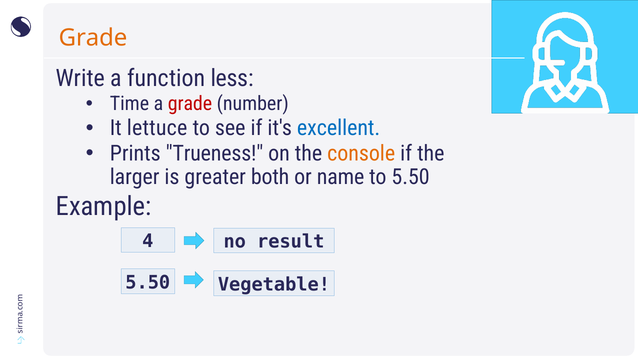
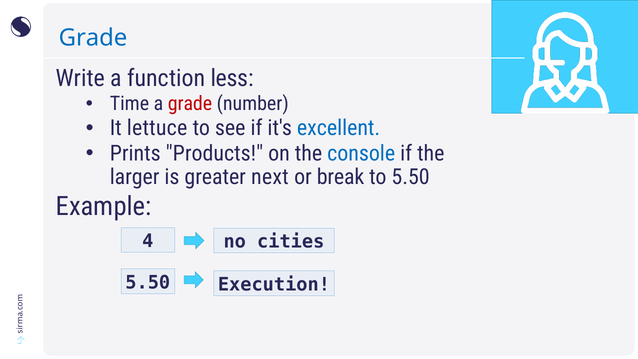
Grade at (93, 38) colour: orange -> blue
Trueness: Trueness -> Products
console colour: orange -> blue
both: both -> next
name: name -> break
result: result -> cities
Vegetable: Vegetable -> Execution
